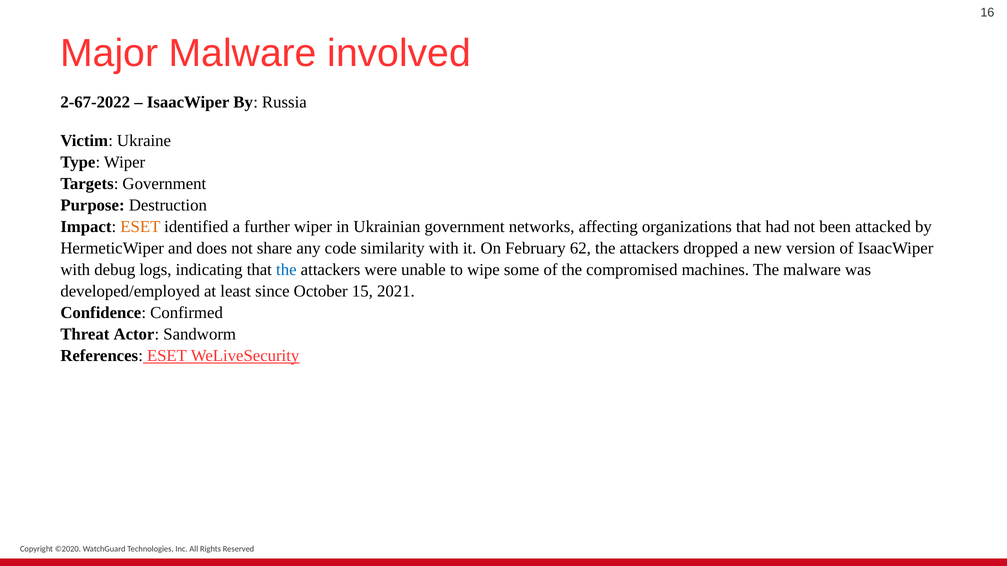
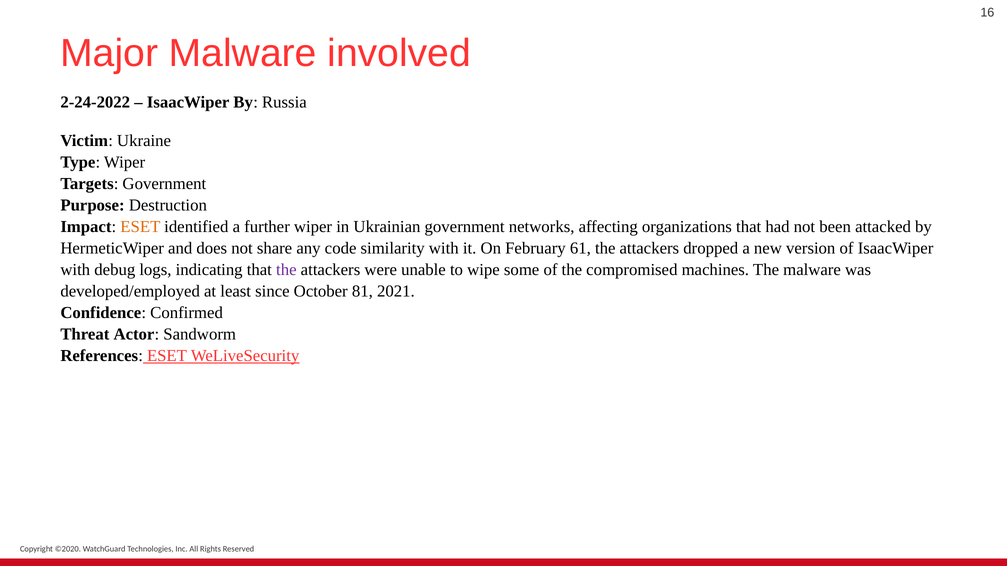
2-67-2022: 2-67-2022 -> 2-24-2022
62: 62 -> 61
the at (286, 270) colour: blue -> purple
15: 15 -> 81
